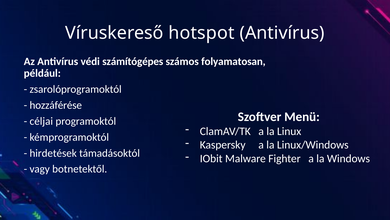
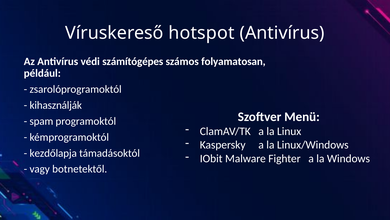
hozzáférése: hozzáférése -> kihasználják
céljai: céljai -> spam
hirdetések: hirdetések -> kezdőlapja
